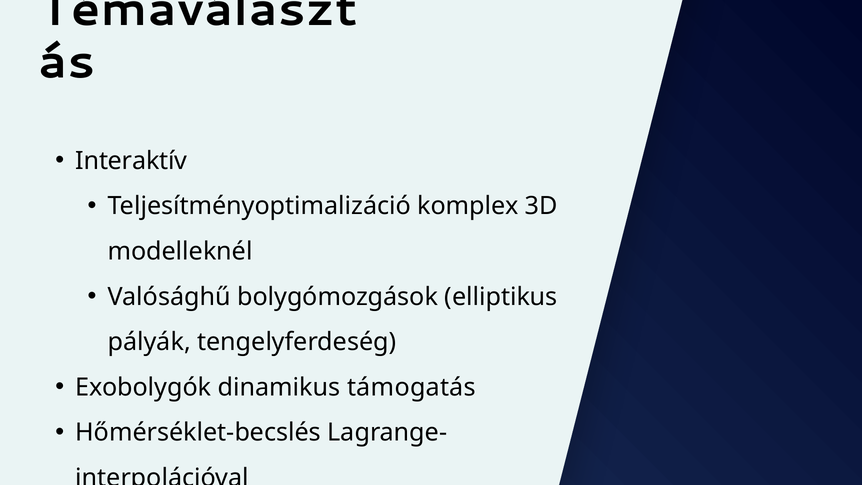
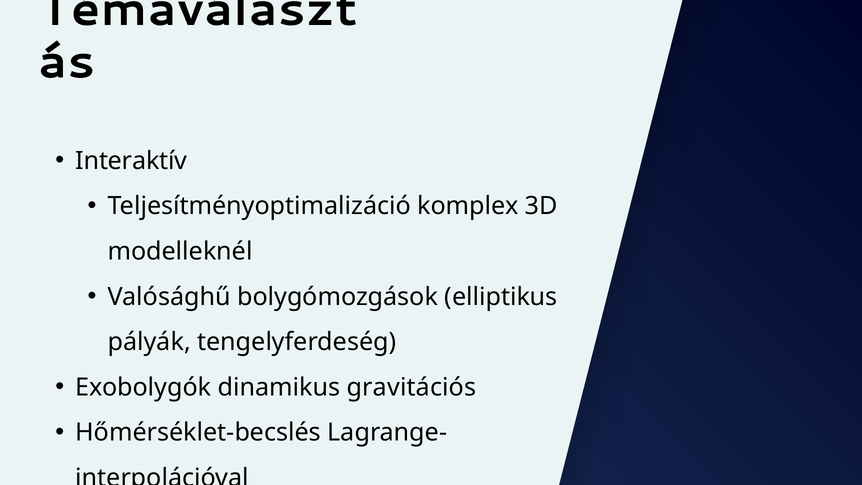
támogatás: támogatás -> gravitációs
